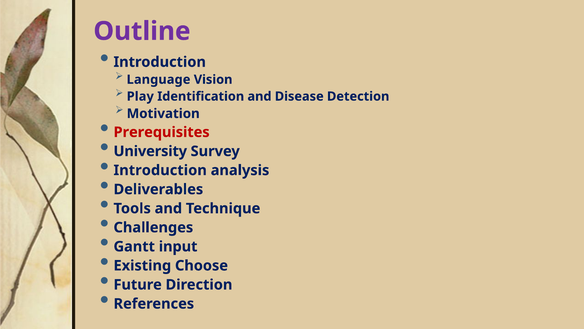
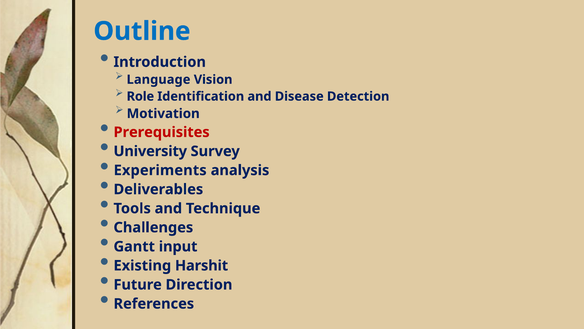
Outline colour: purple -> blue
Play: Play -> Role
Introduction at (160, 170): Introduction -> Experiments
Choose: Choose -> Harshit
